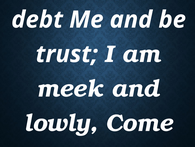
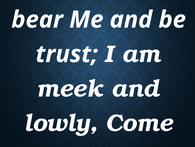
debt: debt -> bear
